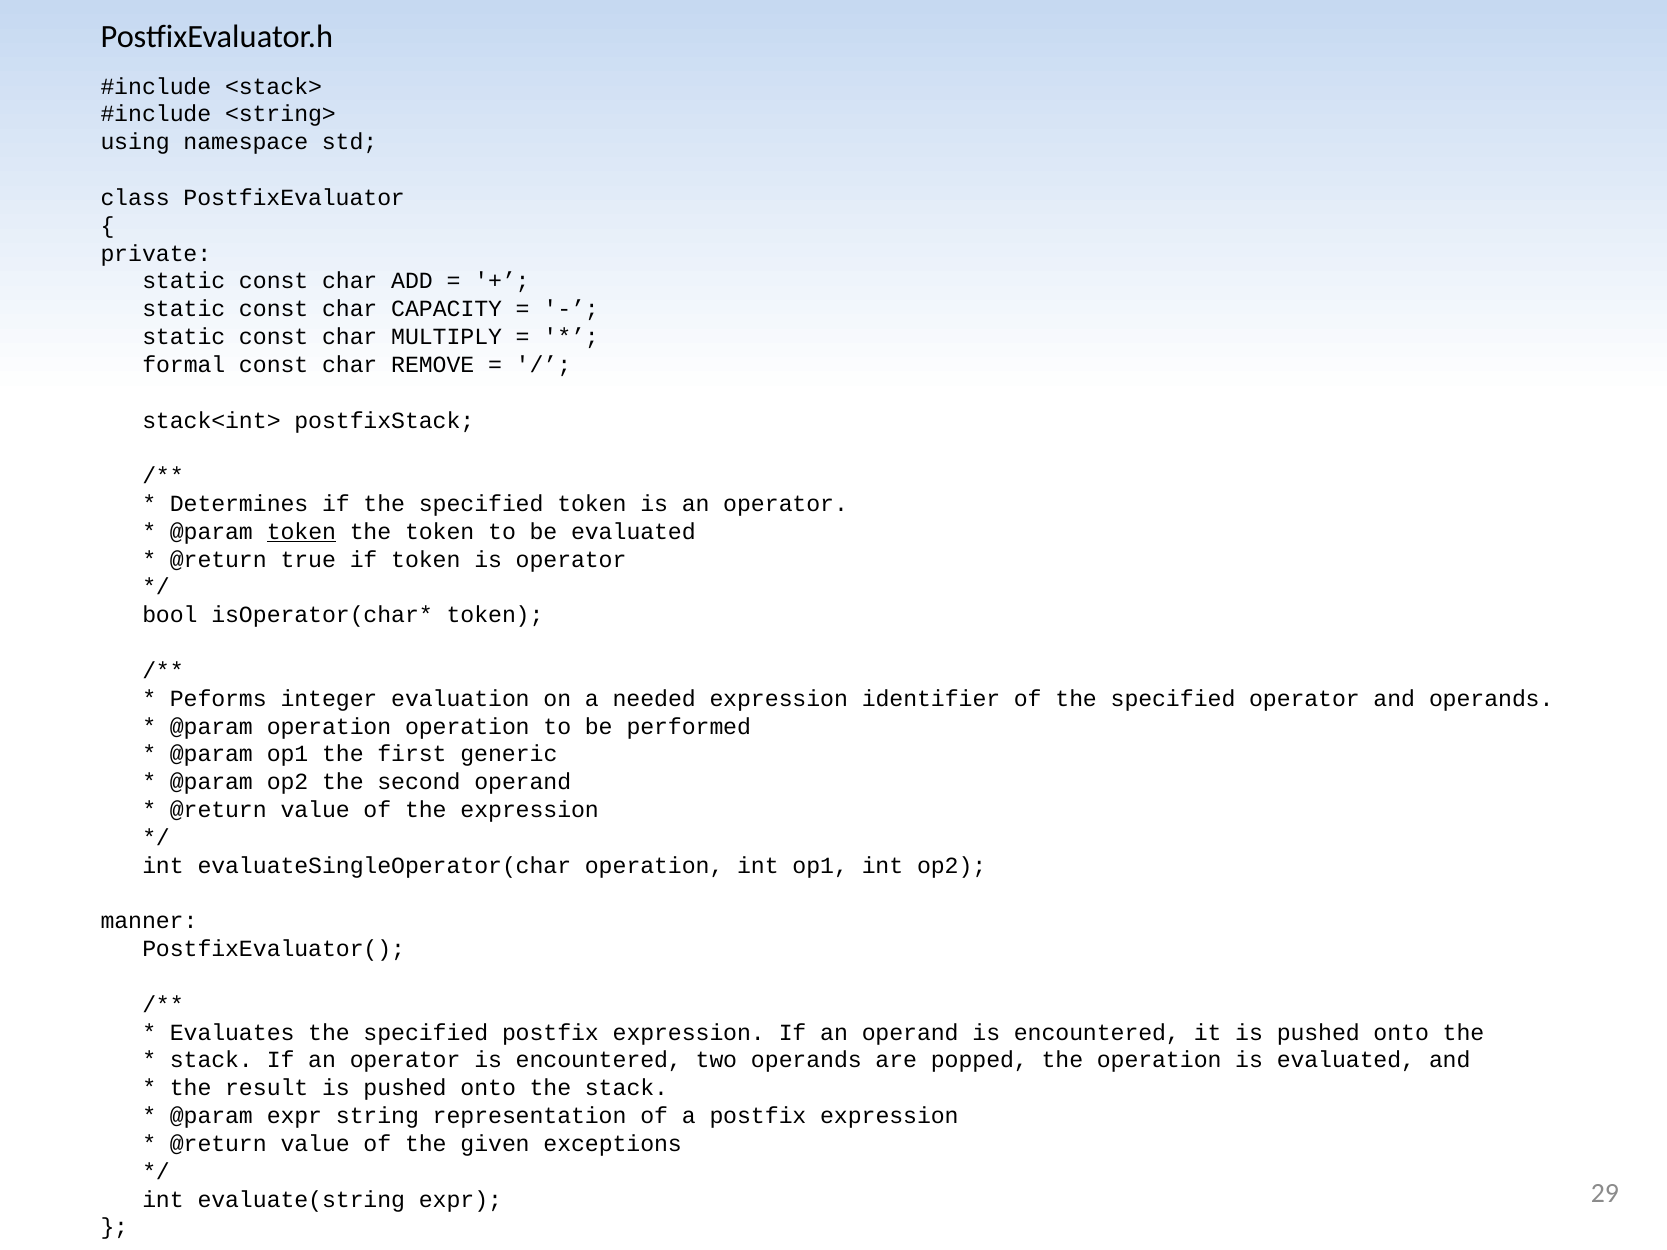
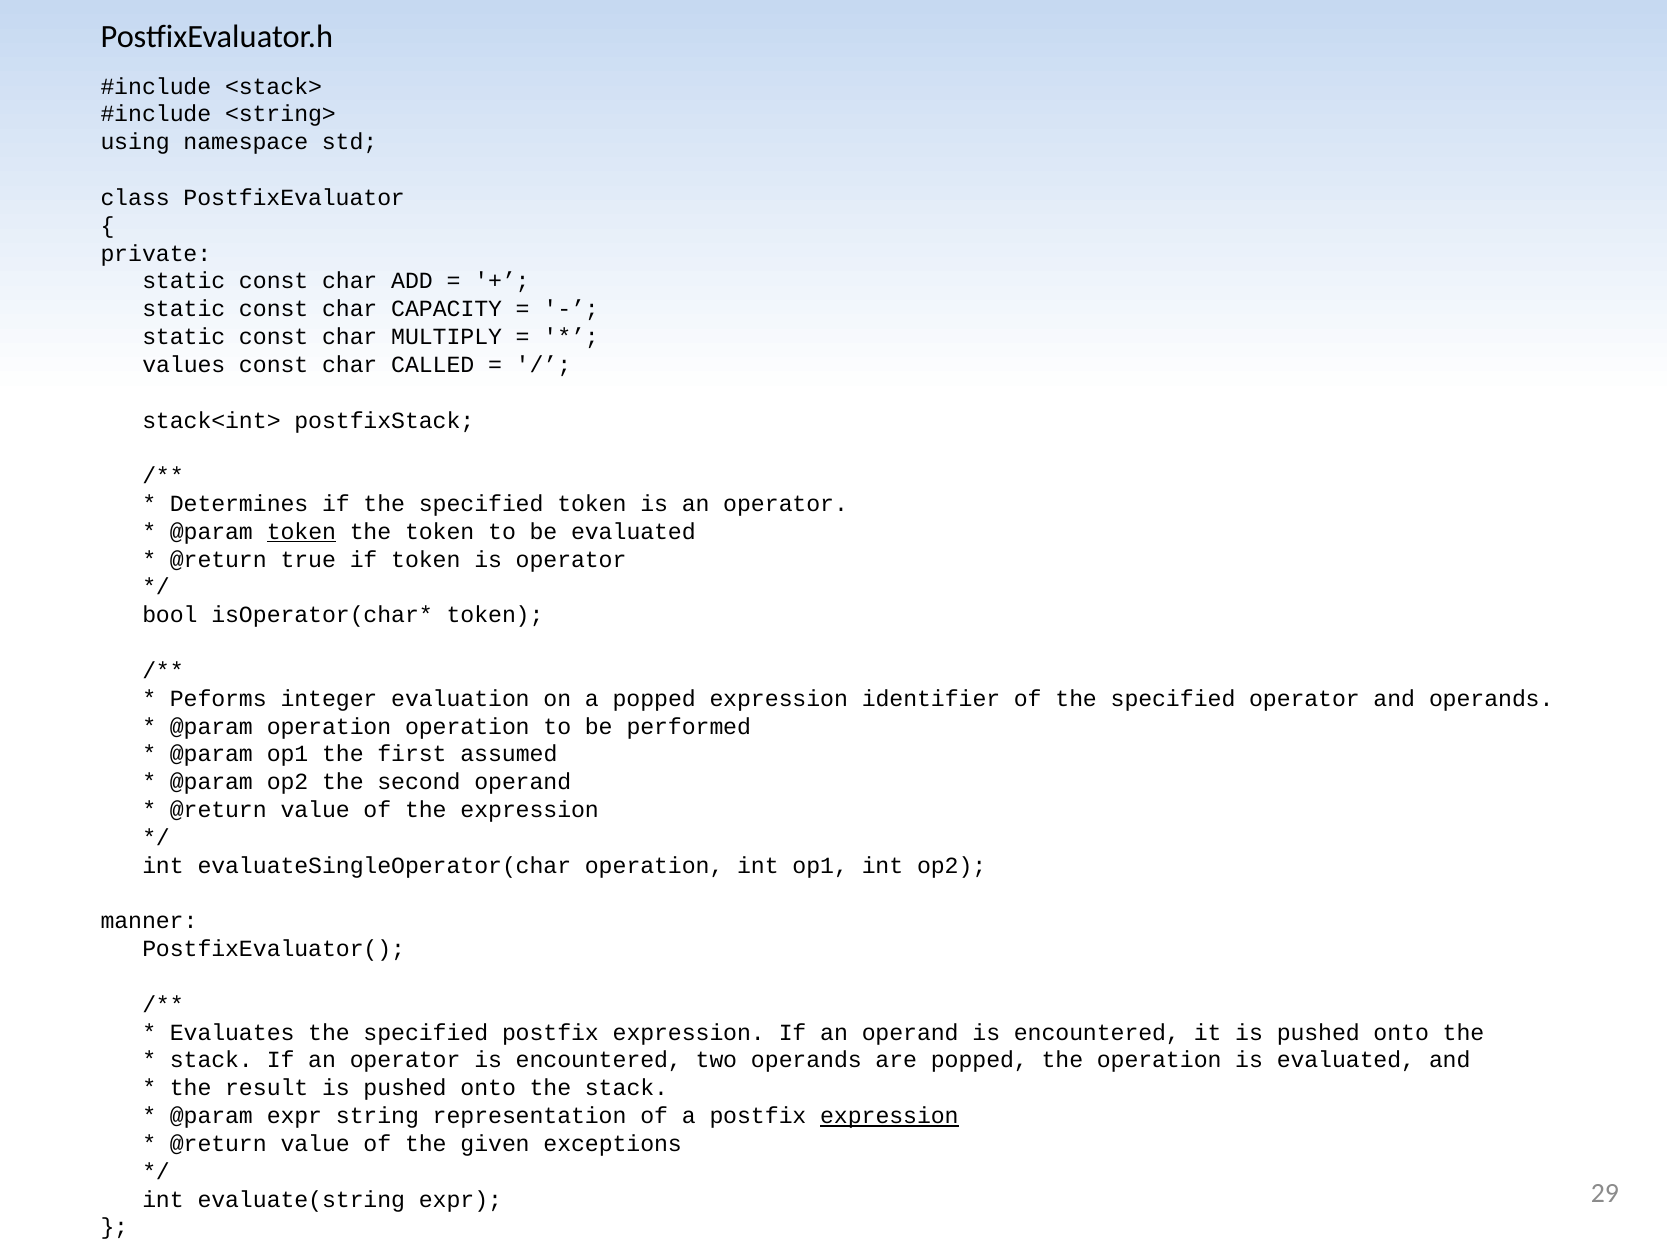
formal: formal -> values
REMOVE: REMOVE -> CALLED
a needed: needed -> popped
generic: generic -> assumed
expression at (889, 1116) underline: none -> present
